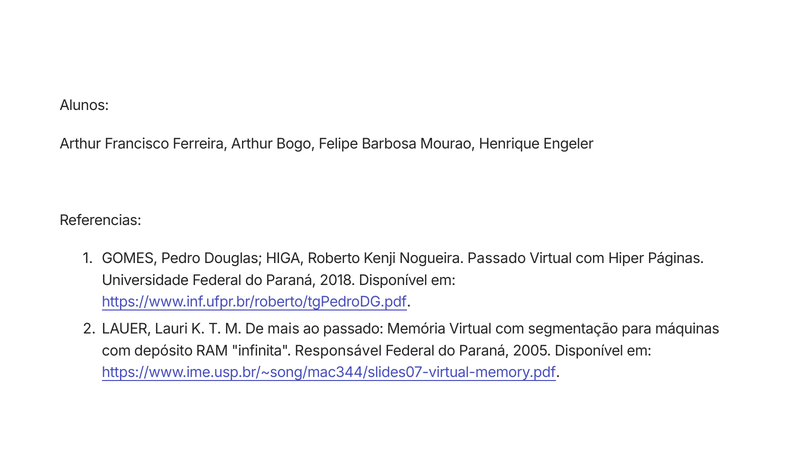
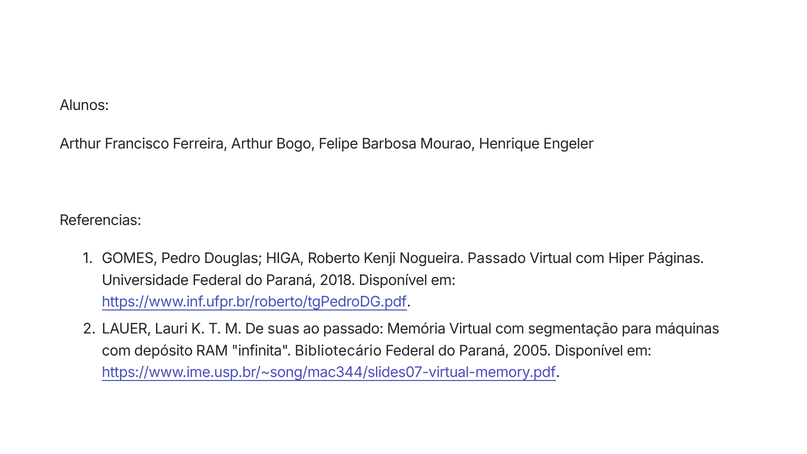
mais: mais -> suas
Responsável: Responsável -> Bibliotecário
